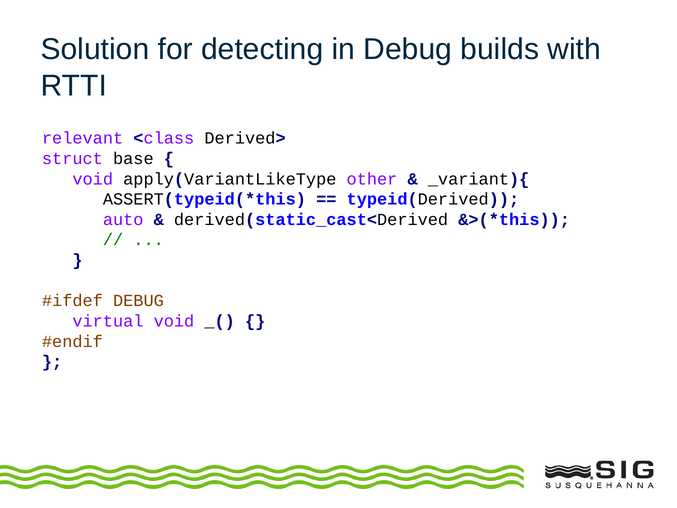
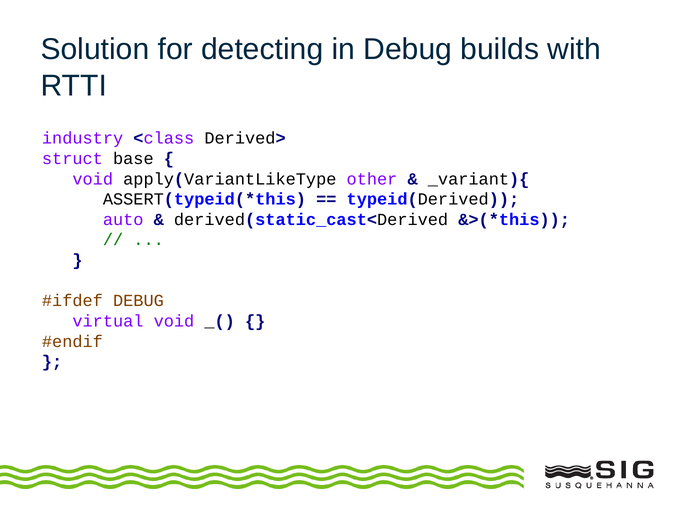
relevant: relevant -> industry
